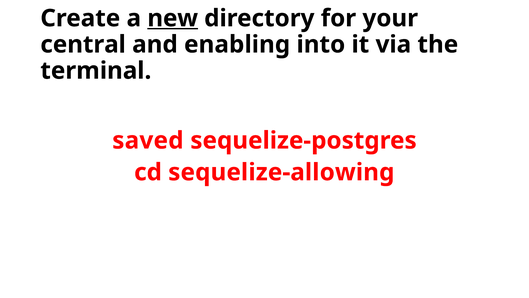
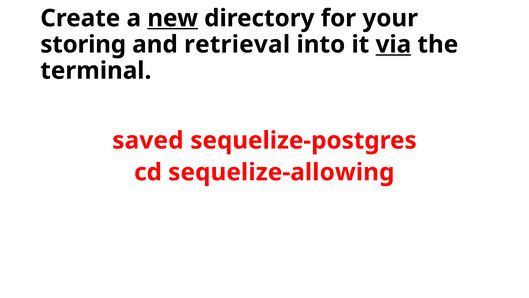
central: central -> storing
enabling: enabling -> retrieval
via underline: none -> present
